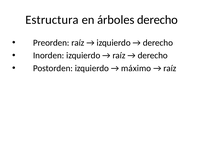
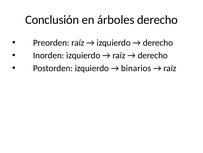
Estructura: Estructura -> Conclusión
máximo: máximo -> binarios
